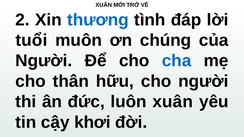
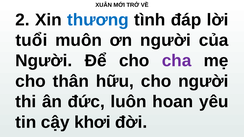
ơn chúng: chúng -> người
cha colour: blue -> purple
luôn xuân: xuân -> hoan
